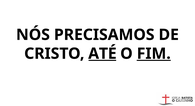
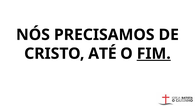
ATÉ underline: present -> none
